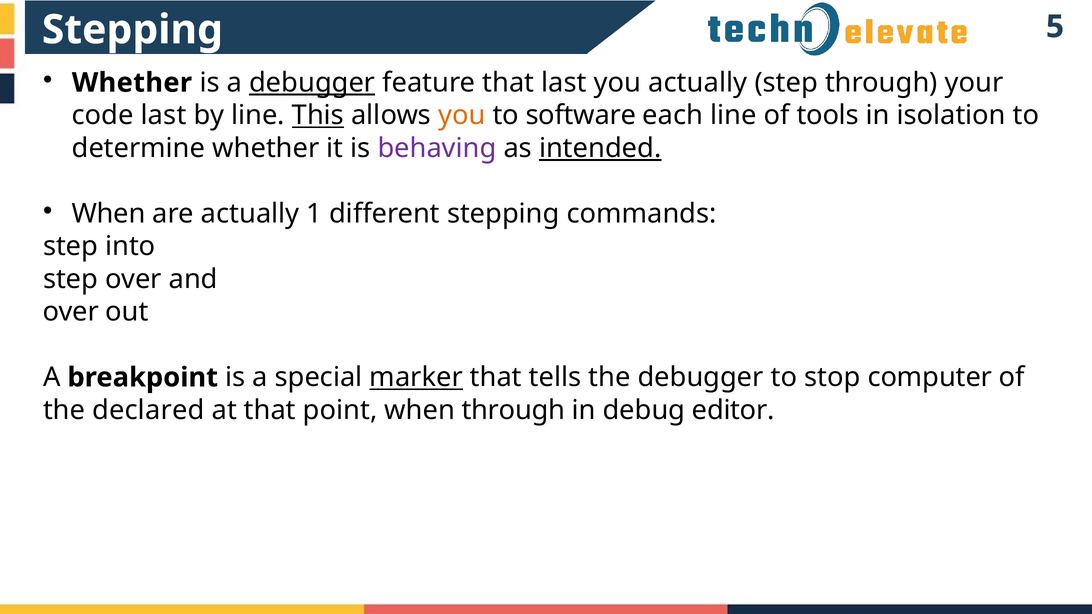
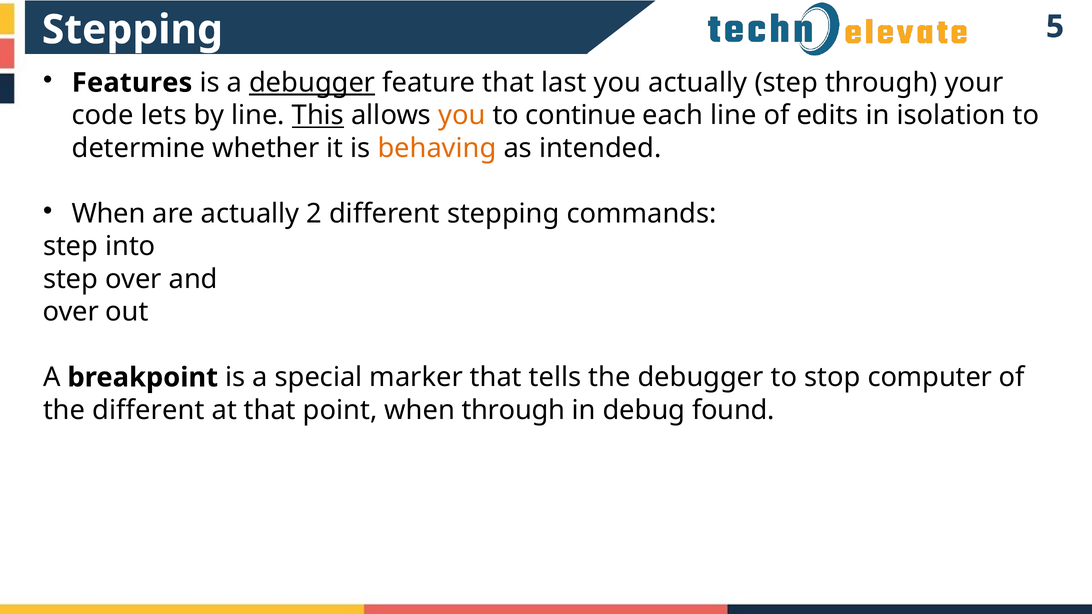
Whether at (132, 83): Whether -> Features
code last: last -> lets
software: software -> continue
tools: tools -> edits
behaving colour: purple -> orange
intended underline: present -> none
1: 1 -> 2
marker underline: present -> none
the declared: declared -> different
editor: editor -> found
